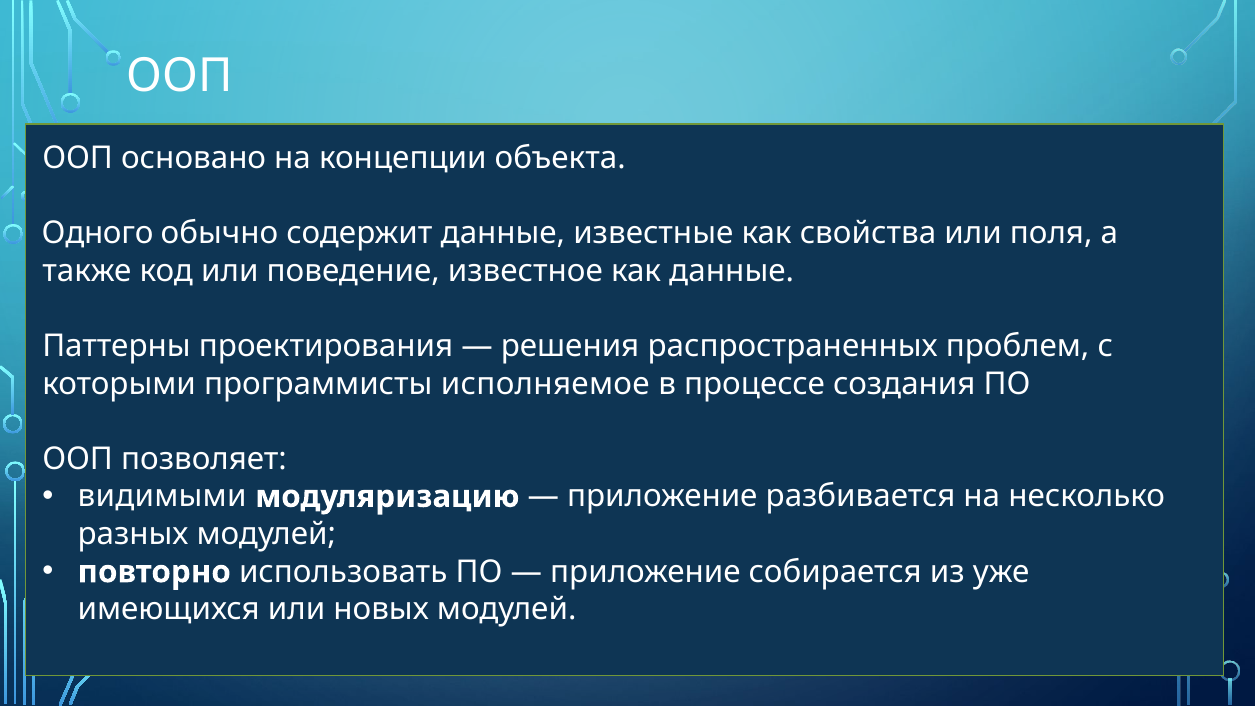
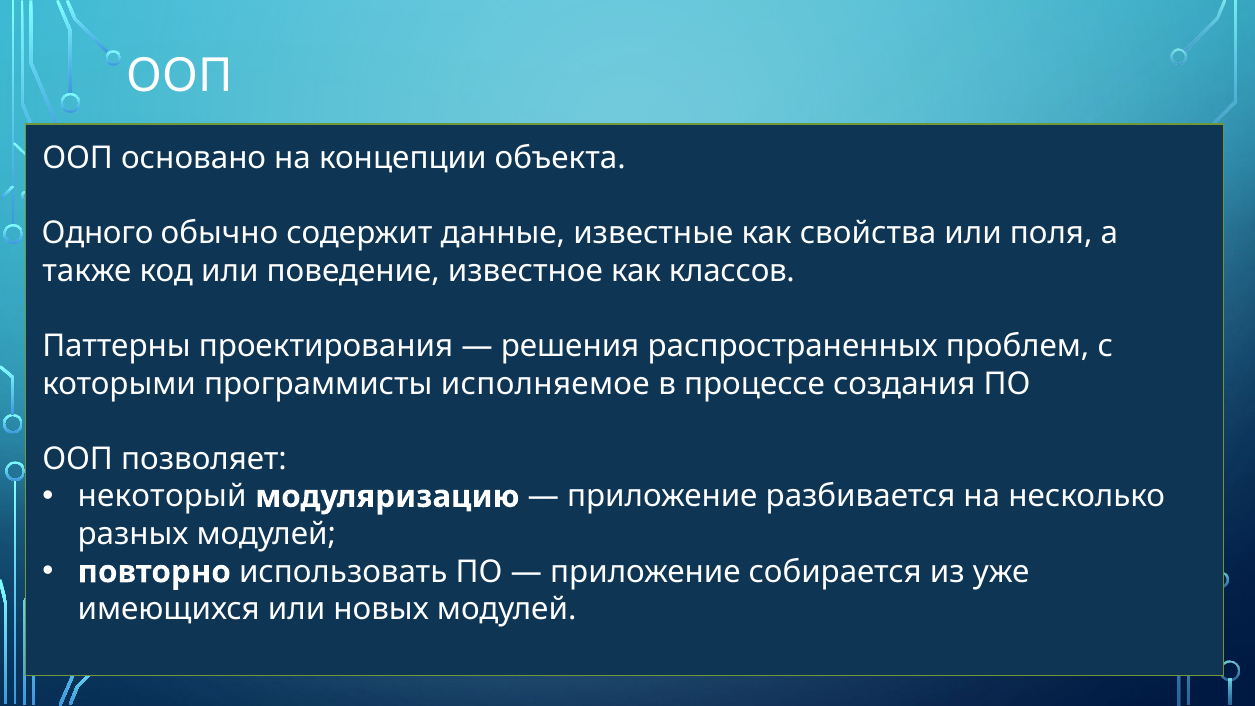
как данные: данные -> классов
видимыми: видимыми -> некоторый
